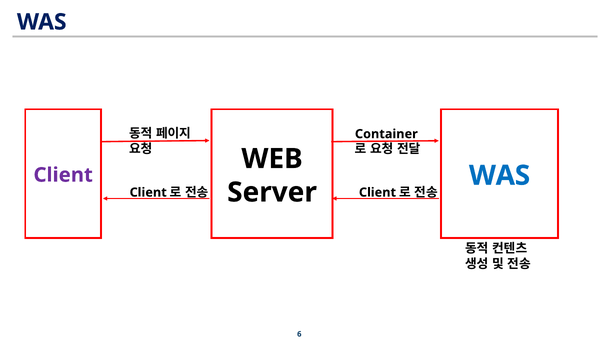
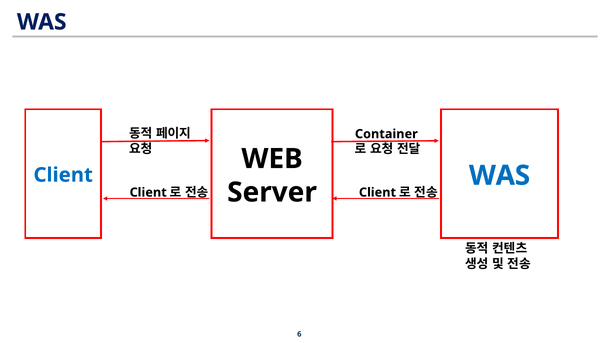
Client at (63, 175) colour: purple -> blue
